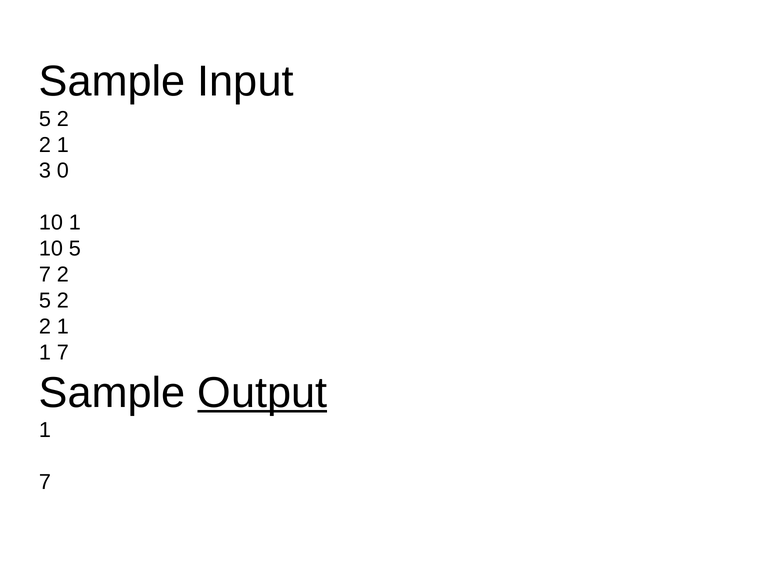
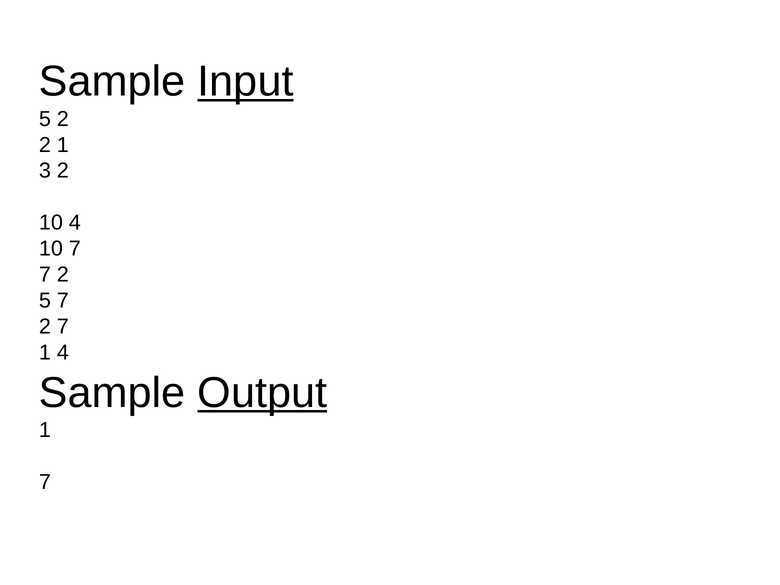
Input underline: none -> present
3 0: 0 -> 2
10 1: 1 -> 4
10 5: 5 -> 7
2 at (63, 300): 2 -> 7
1 at (63, 326): 1 -> 7
7 at (63, 352): 7 -> 4
